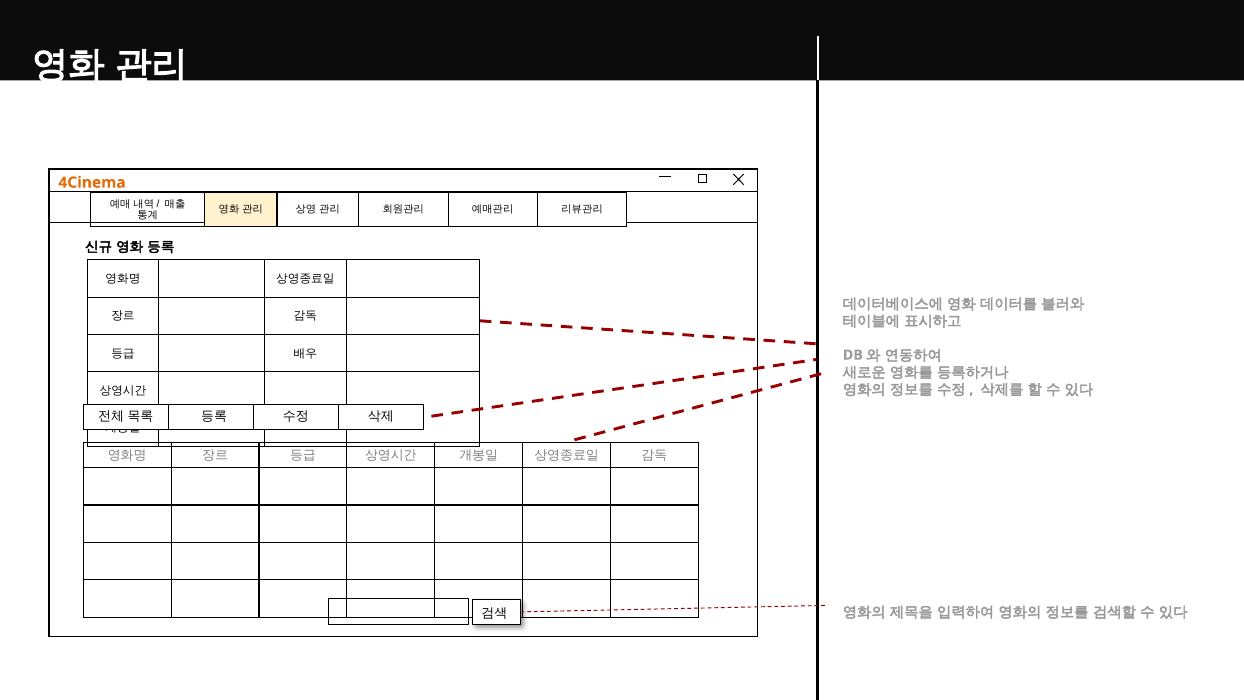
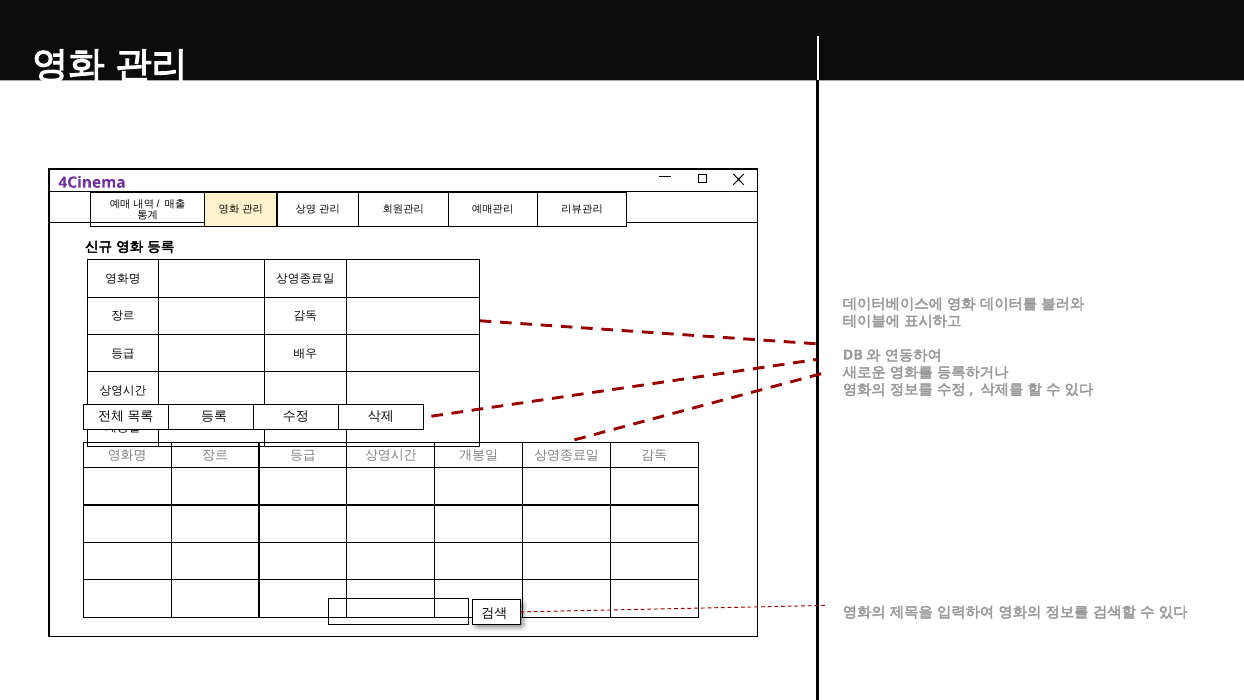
4Cinema colour: orange -> purple
